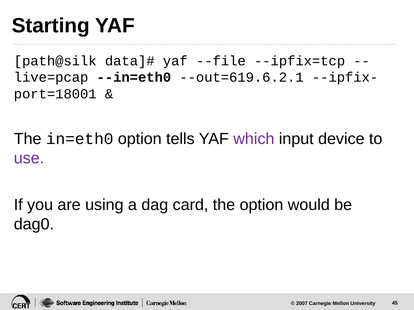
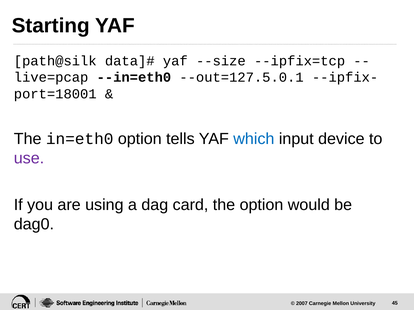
--file: --file -> --size
--out=619.6.2.1: --out=619.6.2.1 -> --out=127.5.0.1
which colour: purple -> blue
